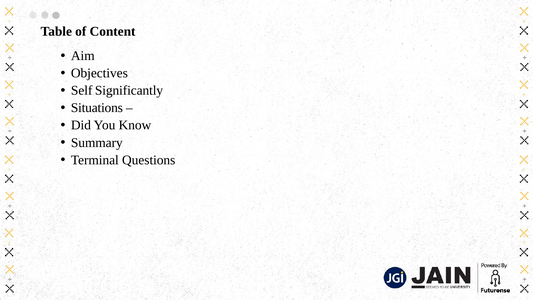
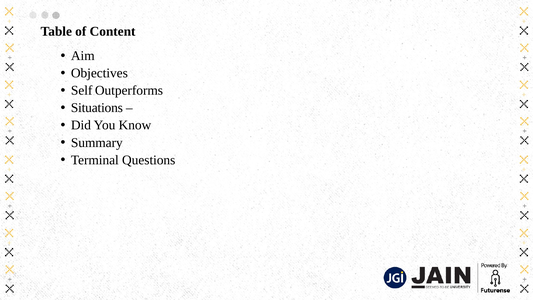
Significantly: Significantly -> Outperforms
